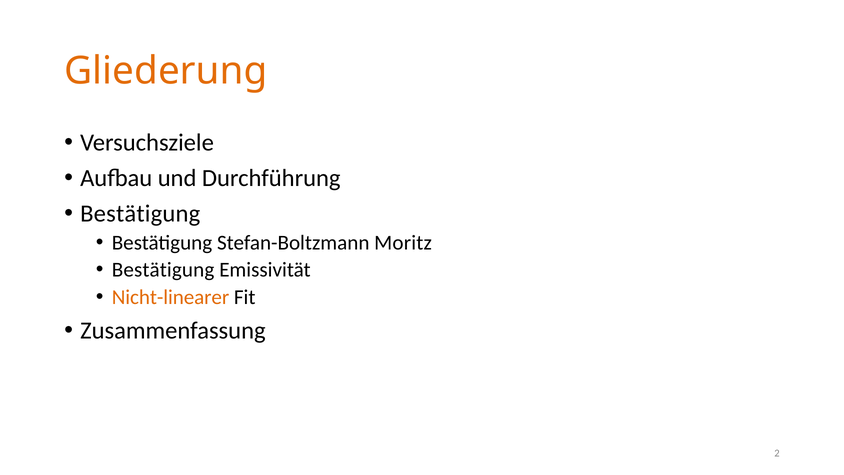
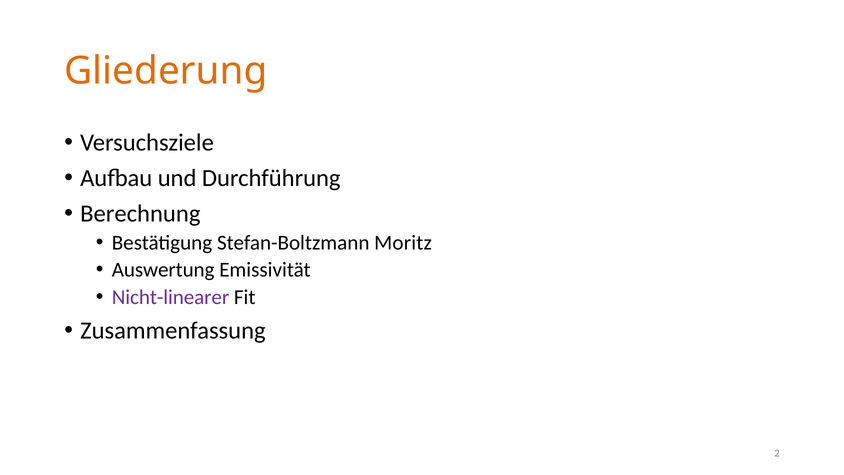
Bestätigung at (140, 213): Bestätigung -> Berechnung
Bestätigung at (163, 270): Bestätigung -> Auswertung
Nicht-linearer colour: orange -> purple
